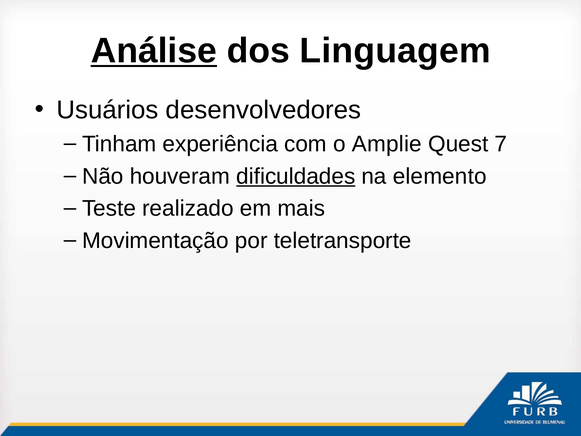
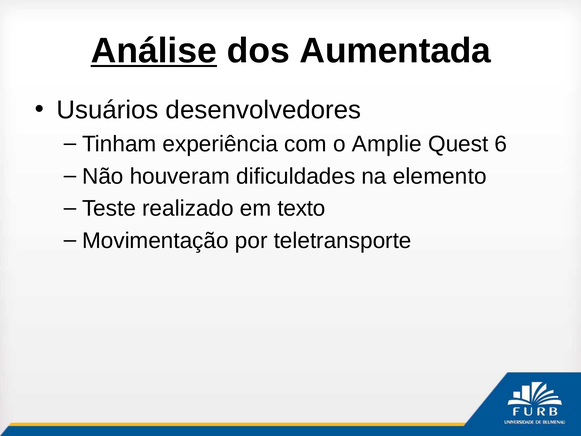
Linguagem: Linguagem -> Aumentada
7: 7 -> 6
dificuldades underline: present -> none
mais: mais -> texto
